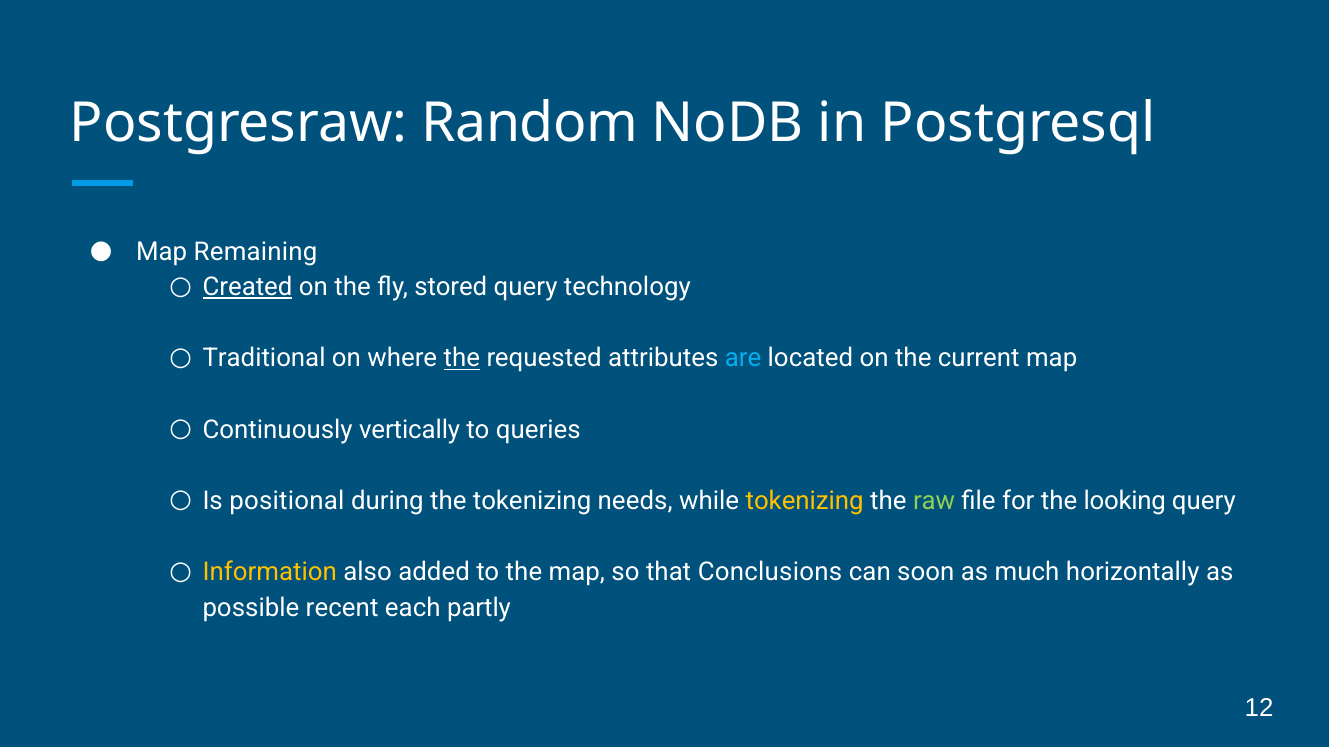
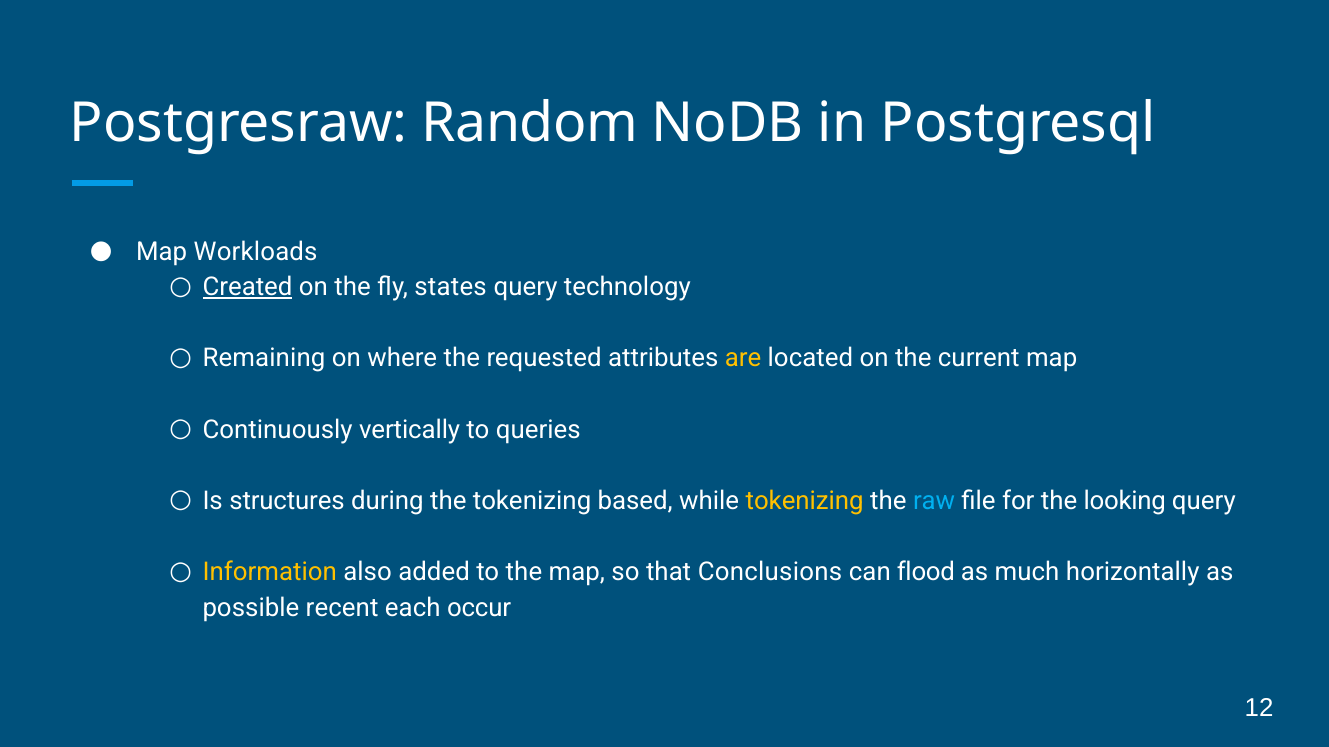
Remaining: Remaining -> Workloads
stored: stored -> states
Traditional: Traditional -> Remaining
the at (462, 359) underline: present -> none
are colour: light blue -> yellow
positional: positional -> structures
needs: needs -> based
raw colour: light green -> light blue
soon: soon -> flood
partly: partly -> occur
